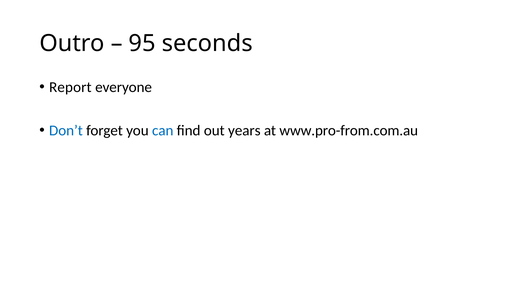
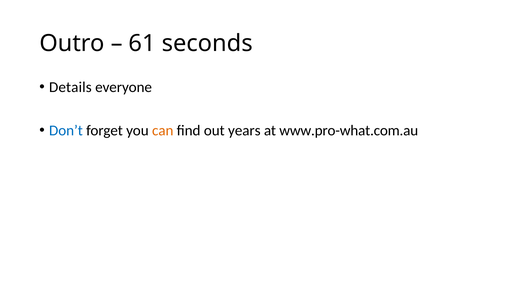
95: 95 -> 61
Report: Report -> Details
can colour: blue -> orange
www.pro-from.com.au: www.pro-from.com.au -> www.pro-what.com.au
